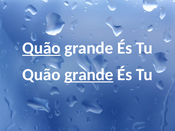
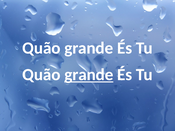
Quão at (41, 48) underline: present -> none
